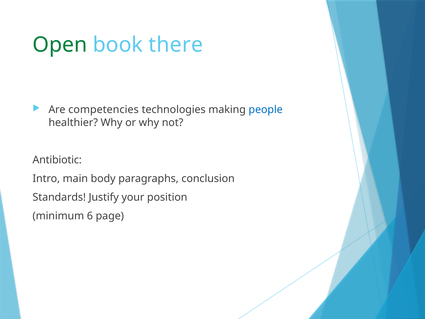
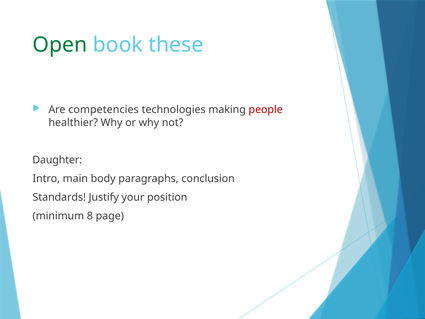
there: there -> these
people colour: blue -> red
Antibiotic: Antibiotic -> Daughter
6: 6 -> 8
